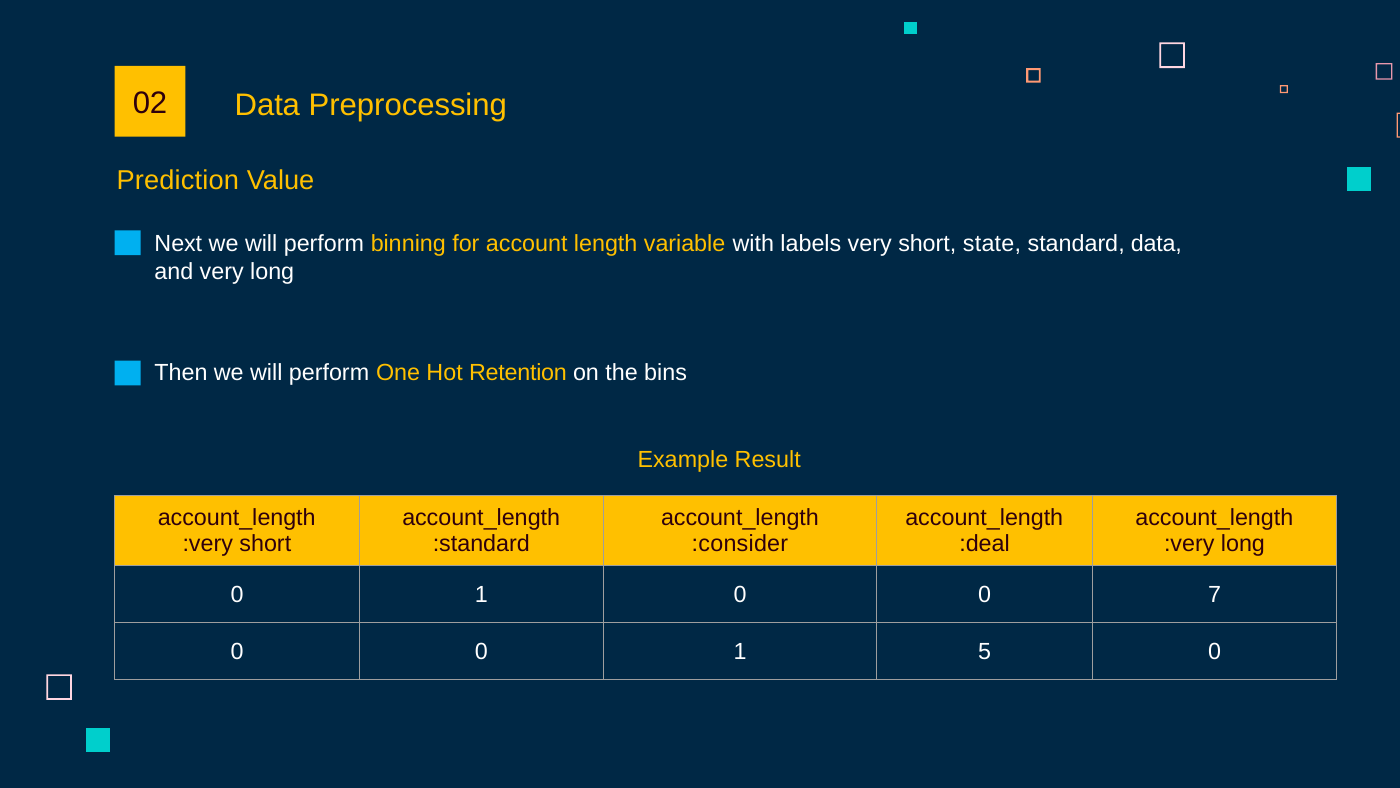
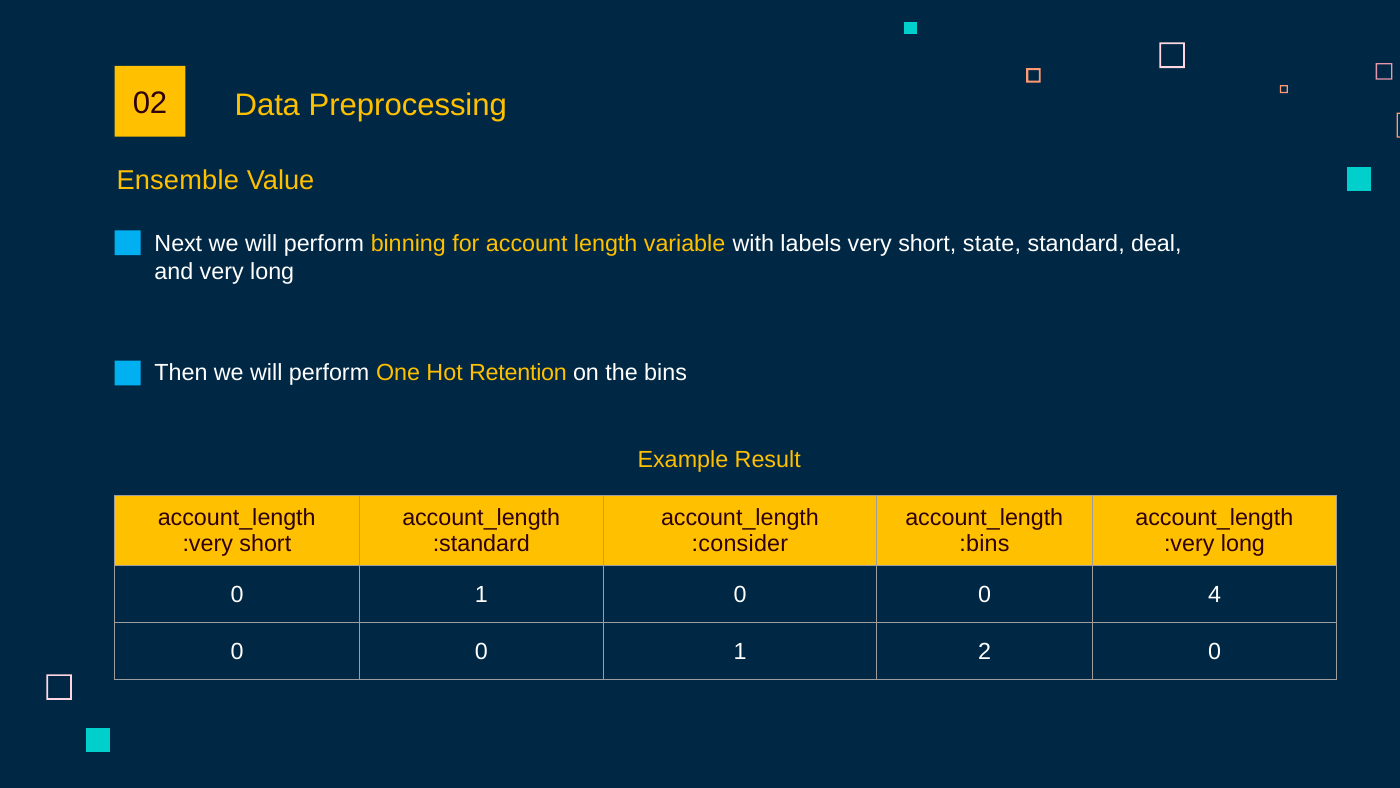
Prediction: Prediction -> Ensemble
standard data: data -> deal
:deal: :deal -> :bins
7: 7 -> 4
5: 5 -> 2
